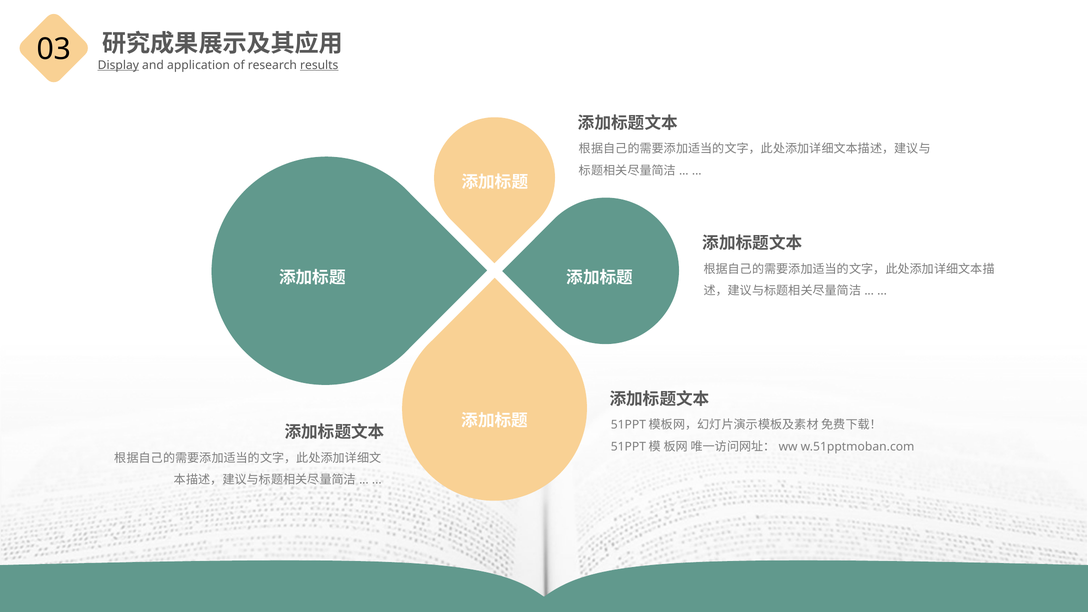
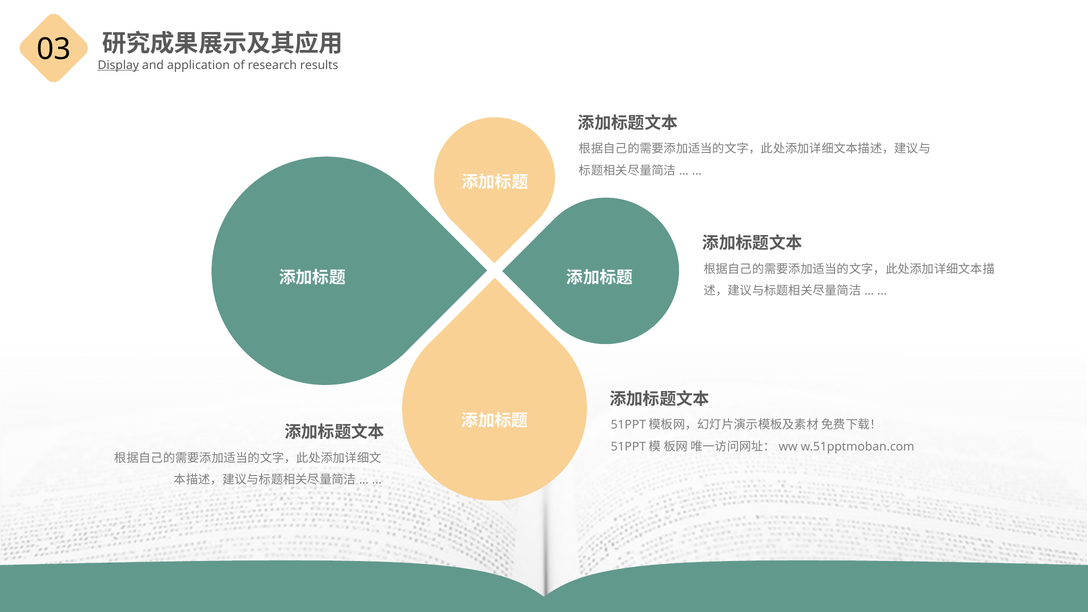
results underline: present -> none
